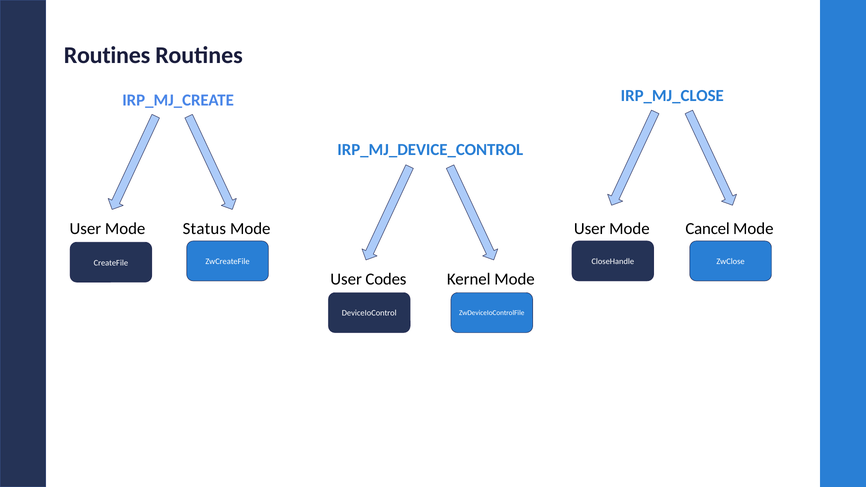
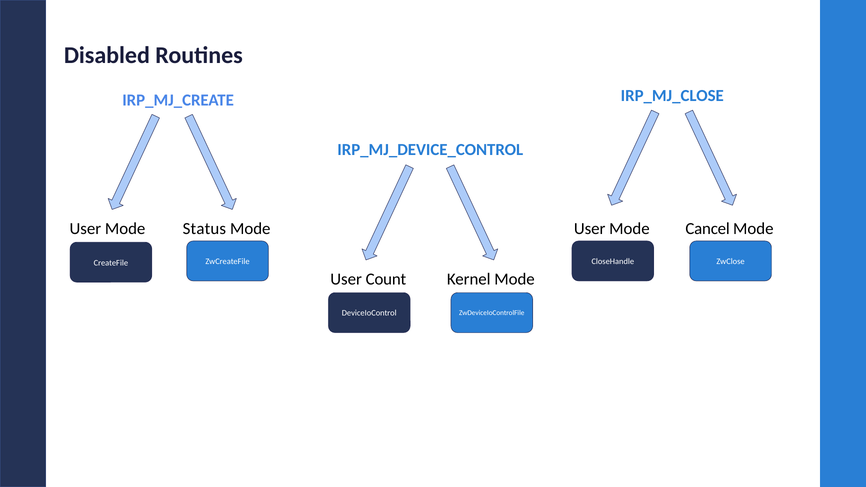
Routines at (107, 55): Routines -> Disabled
Codes: Codes -> Count
